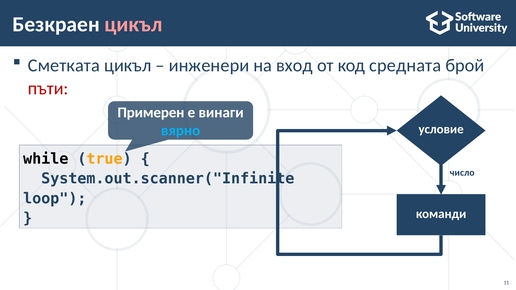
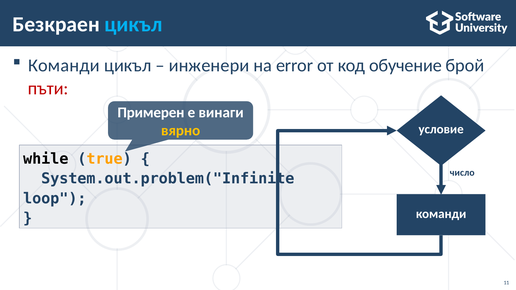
цикъл at (134, 24) colour: pink -> light blue
Сметката at (64, 65): Сметката -> Команди
вход: вход -> error
средната: средната -> обучение
вярно colour: light blue -> yellow
System.out.scanner("Infinite: System.out.scanner("Infinite -> System.out.problem("Infinite
